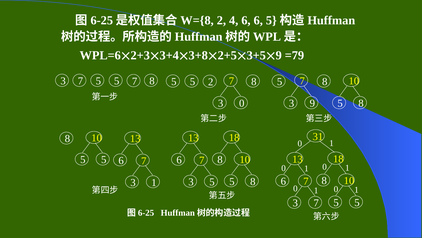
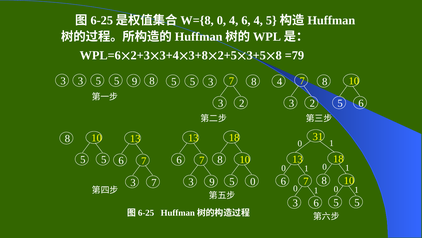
2 at (221, 20): 2 -> 0
6 6: 6 -> 4
9 at (279, 55): 9 -> 8
7 at (80, 81): 7 -> 3
7 at (135, 81): 7 -> 9
5 at (280, 82): 5 -> 4
5 2: 2 -> 3
0 at (242, 103): 0 -> 2
9 at (312, 103): 9 -> 2
8 at (361, 103): 8 -> 6
8 at (253, 181): 8 -> 0
3 5: 5 -> 9
3 1: 1 -> 7
7 at (316, 203): 7 -> 6
